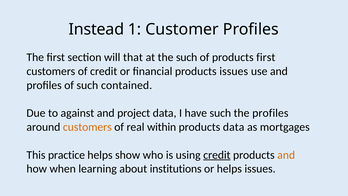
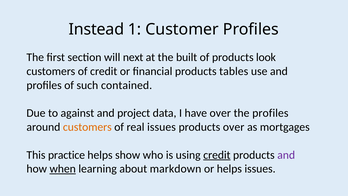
that: that -> next
the such: such -> built
products first: first -> look
products issues: issues -> tables
have such: such -> over
real within: within -> issues
products data: data -> over
and at (286, 155) colour: orange -> purple
when underline: none -> present
institutions: institutions -> markdown
